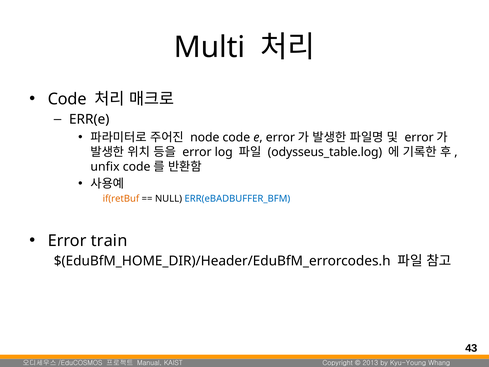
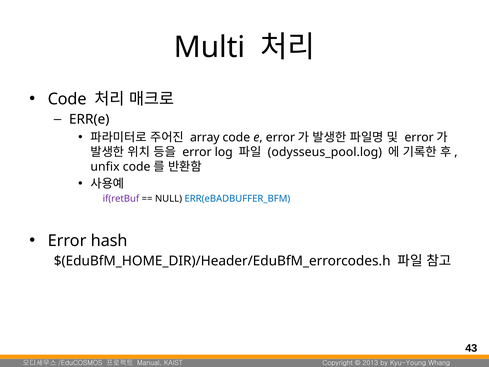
node: node -> array
odysseus_table.log: odysseus_table.log -> odysseus_pool.log
if(retBuf colour: orange -> purple
train: train -> hash
